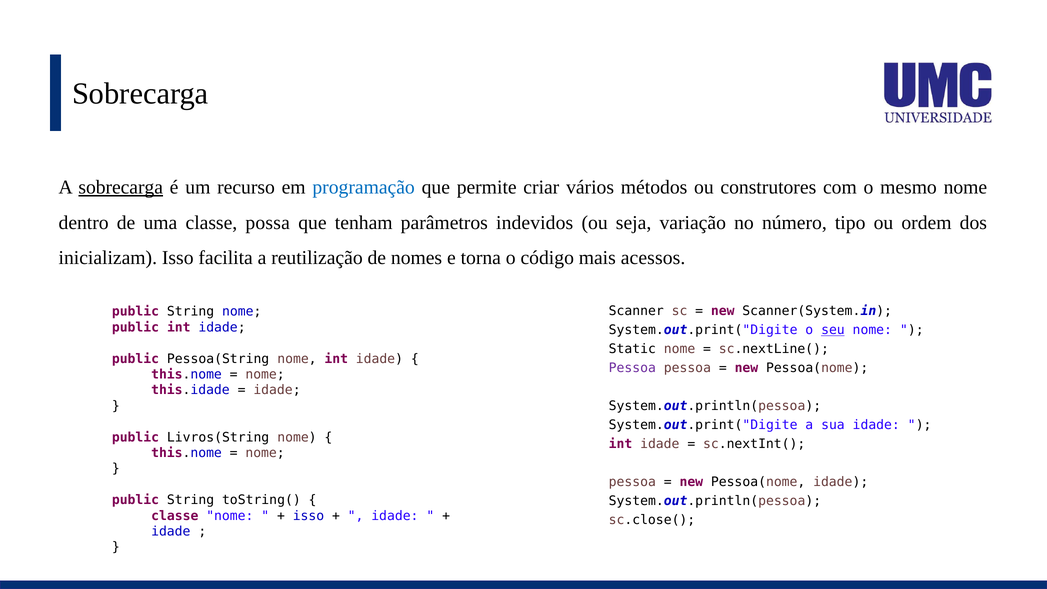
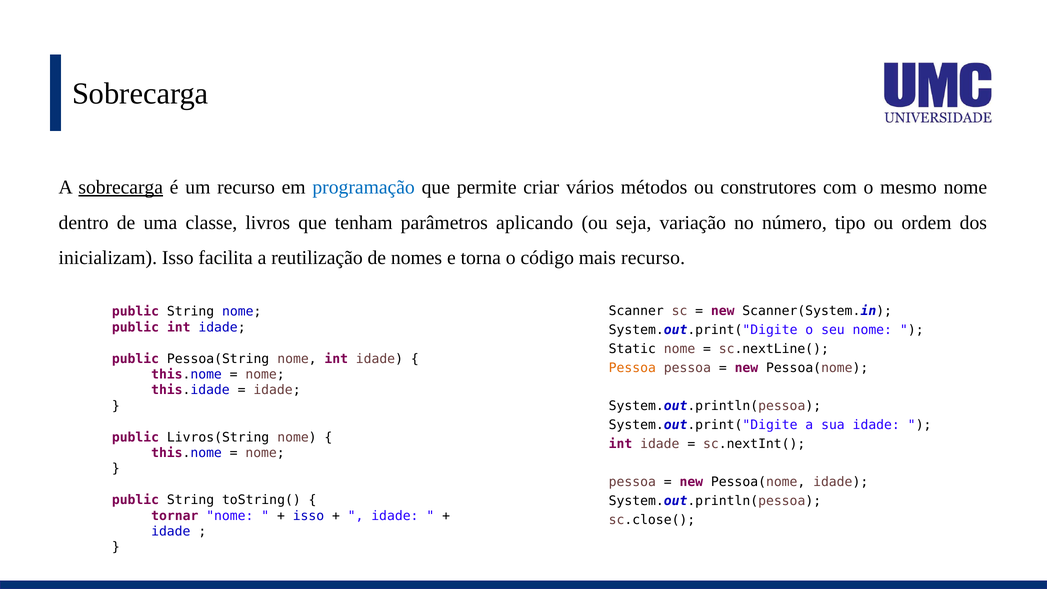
possa: possa -> livros
indevidos: indevidos -> aplicando
mais acessos: acessos -> recurso
seu underline: present -> none
Pessoa at (632, 368) colour: purple -> orange
classe at (175, 516): classe -> tornar
